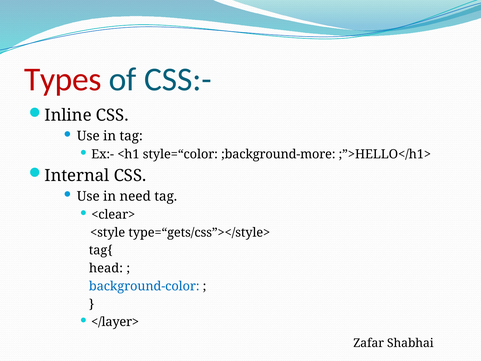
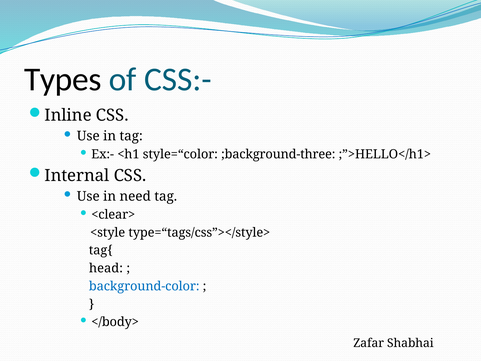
Types colour: red -> black
;background-more: ;background-more -> ;background-three
type=“gets/css”></style>: type=“gets/css”></style> -> type=“tags/css”></style>
</layer>: </layer> -> </body>
